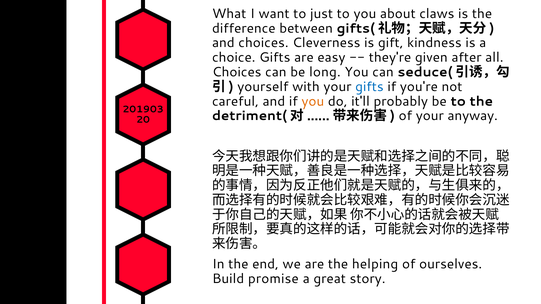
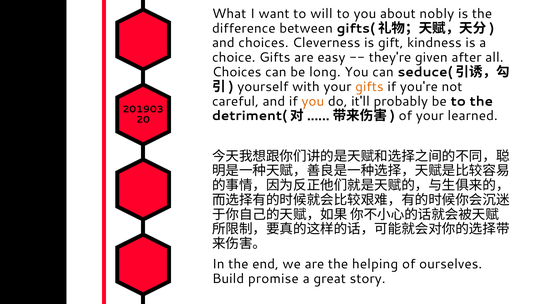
just: just -> will
claws: claws -> nobly
gifts at (369, 87) colour: blue -> orange
anyway: anyway -> learned
